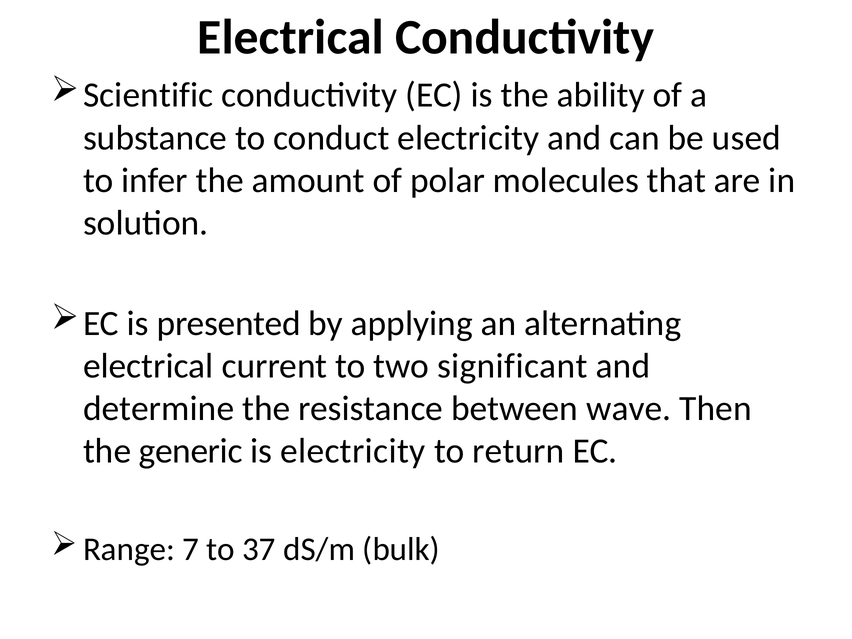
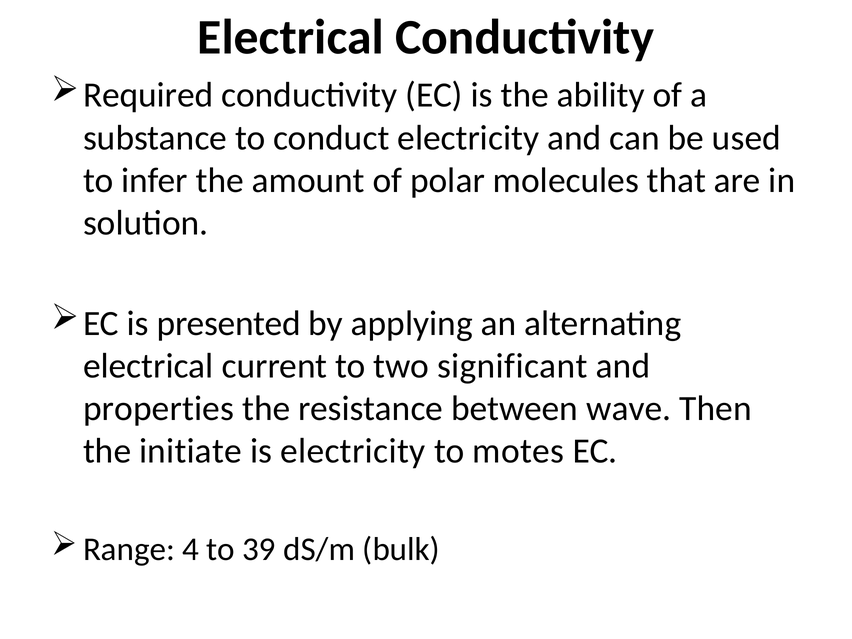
Scientific: Scientific -> Required
determine: determine -> properties
generic: generic -> initiate
return: return -> motes
7: 7 -> 4
37: 37 -> 39
